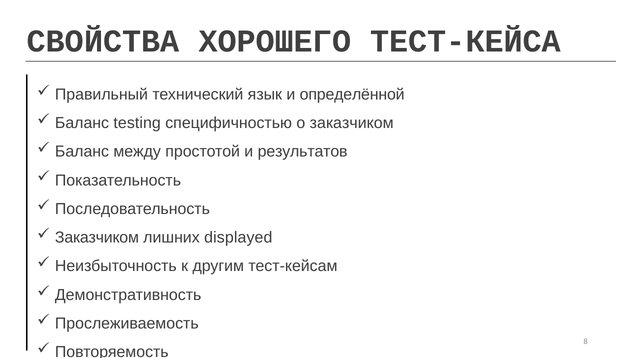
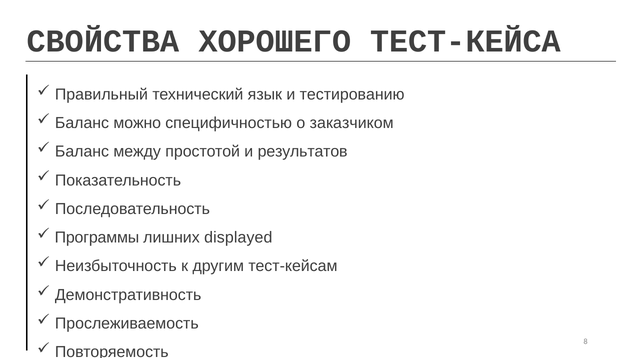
определённой: определённой -> тестированию
testing: testing -> можно
Заказчиком at (97, 237): Заказчиком -> Программы
